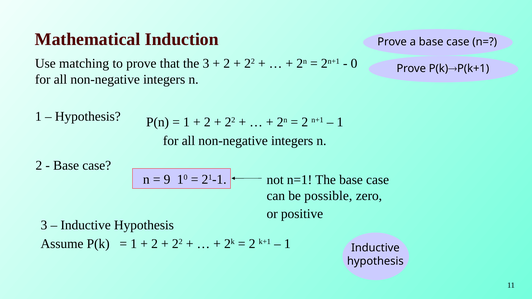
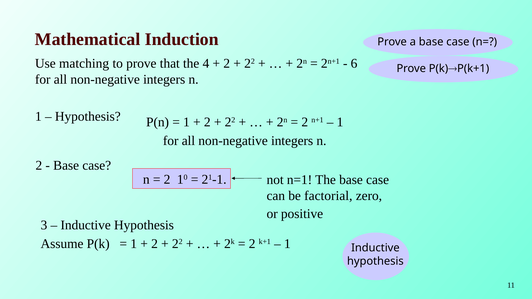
the 3: 3 -> 4
0: 0 -> 6
9 at (167, 180): 9 -> 2
possible: possible -> factorial
